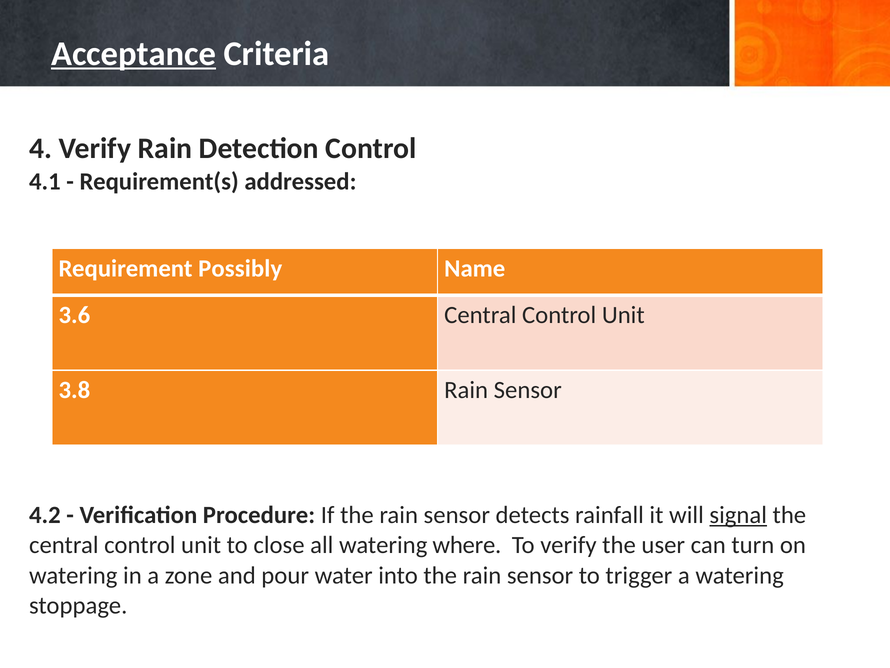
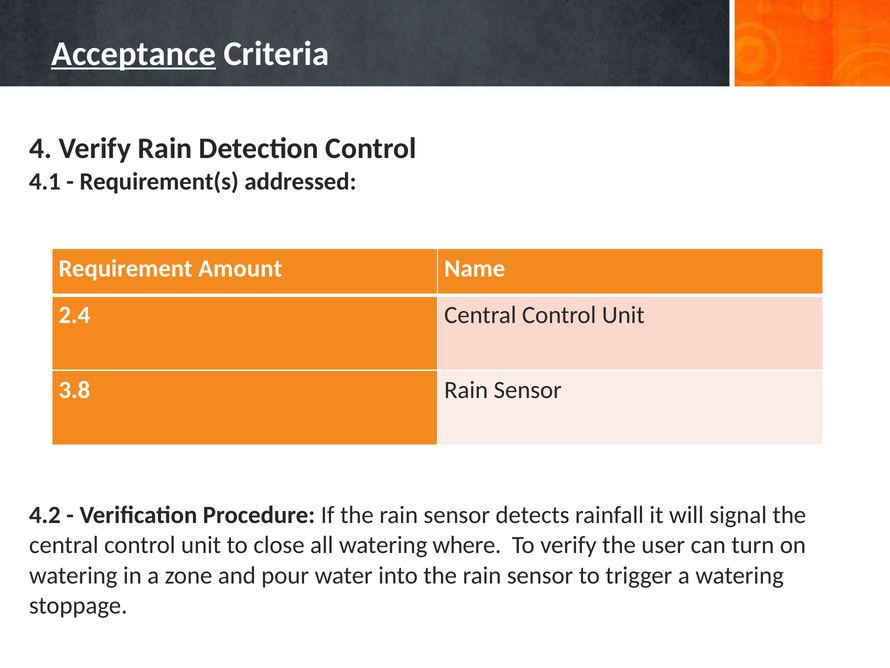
Possibly: Possibly -> Amount
3.6: 3.6 -> 2.4
signal underline: present -> none
